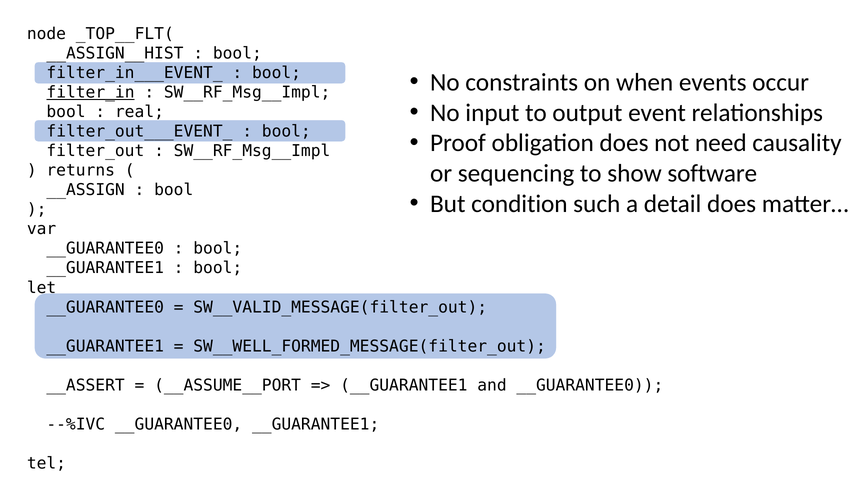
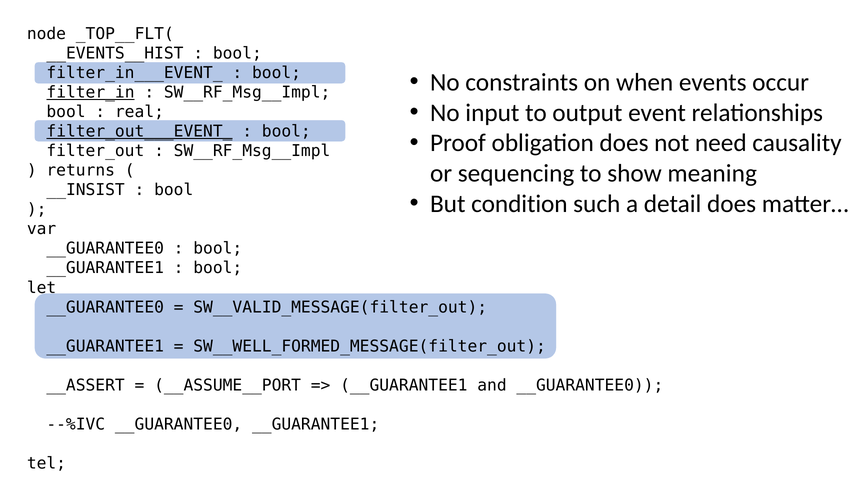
__ASSIGN__HIST: __ASSIGN__HIST -> __EVENTS__HIST
filter_out___EVENT_ underline: none -> present
software: software -> meaning
__ASSIGN: __ASSIGN -> __INSIST
